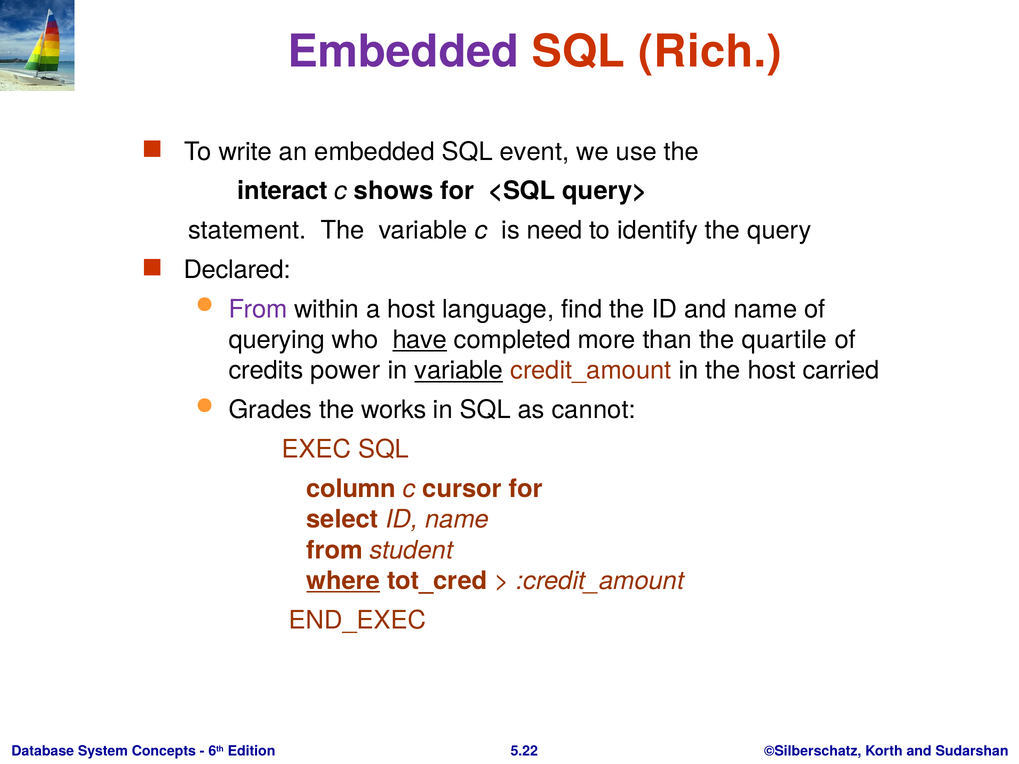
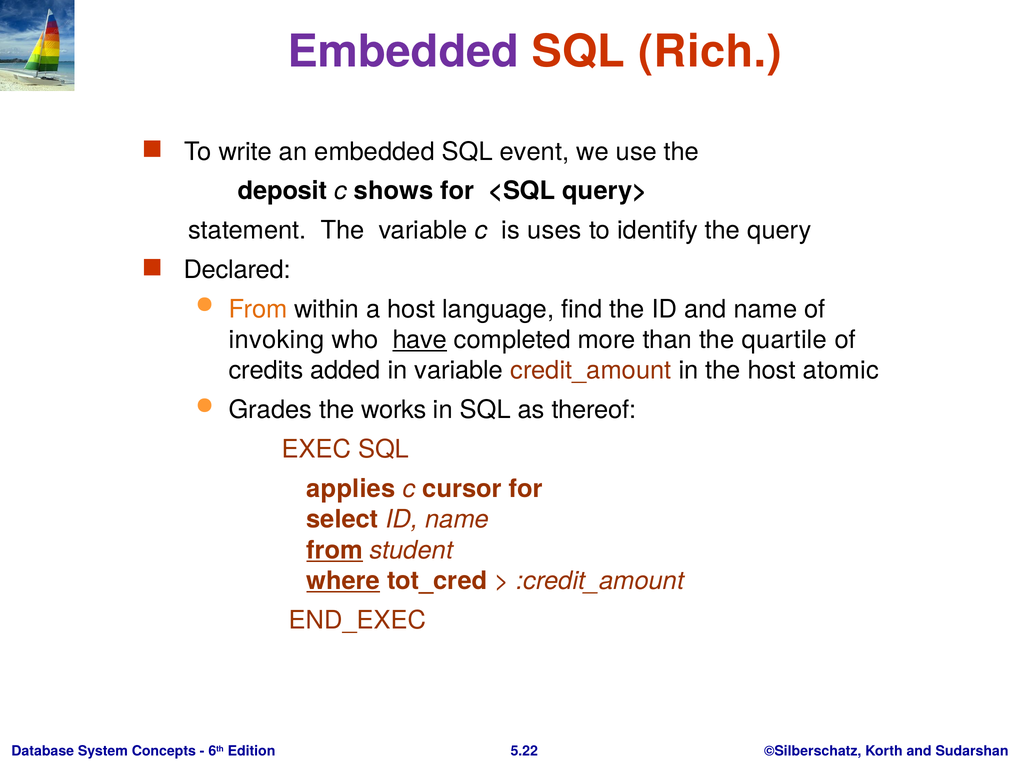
interact: interact -> deposit
need: need -> uses
From at (258, 310) colour: purple -> orange
querying: querying -> invoking
power: power -> added
variable at (459, 371) underline: present -> none
carried: carried -> atomic
cannot: cannot -> thereof
column: column -> applies
from at (335, 550) underline: none -> present
